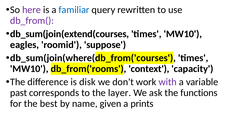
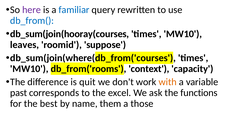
db_from( colour: purple -> blue
db_sum(join(extend(courses: db_sum(join(extend(courses -> db_sum(join(hooray(courses
eagles: eagles -> leaves
disk: disk -> quit
with colour: purple -> orange
layer: layer -> excel
given: given -> them
prints: prints -> those
